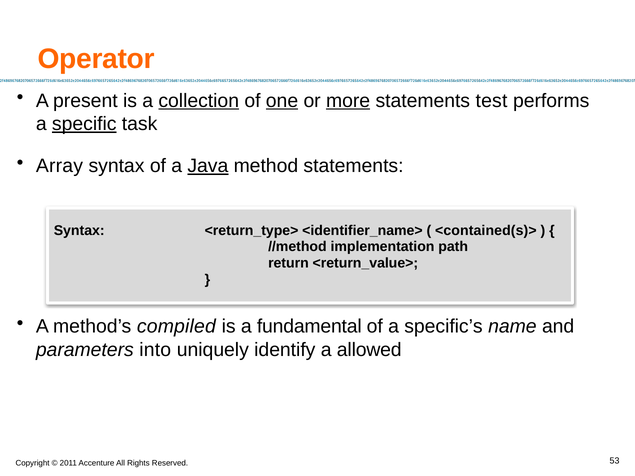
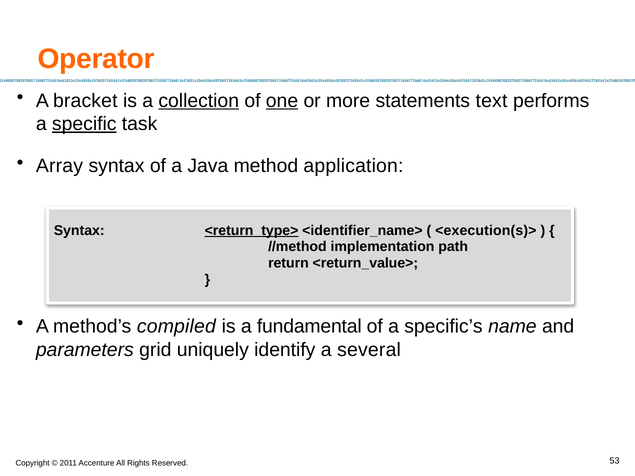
present: present -> bracket
more underline: present -> none
test: test -> text
Java underline: present -> none
method statements: statements -> application
<return_type> underline: none -> present
<contained(s)>: <contained(s)> -> <execution(s)>
into: into -> grid
allowed: allowed -> several
